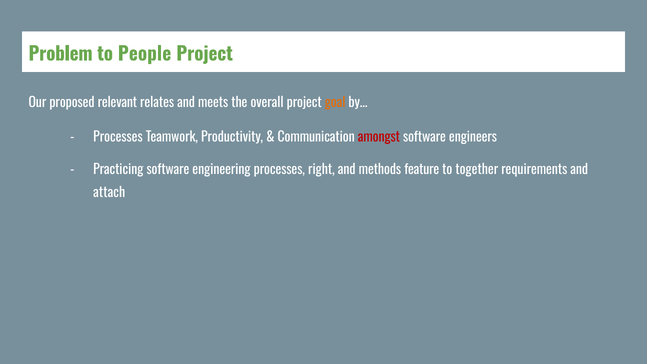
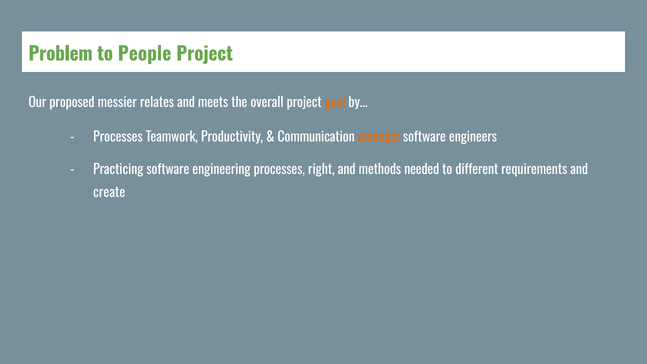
relevant: relevant -> messier
amongst colour: red -> orange
feature: feature -> needed
together: together -> different
attach: attach -> create
